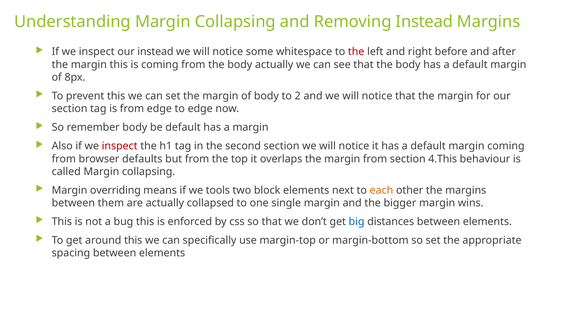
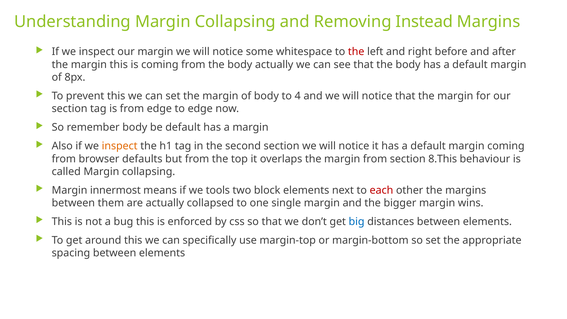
our instead: instead -> margin
2: 2 -> 4
inspect at (120, 146) colour: red -> orange
4.This: 4.This -> 8.This
overriding: overriding -> innermost
each colour: orange -> red
